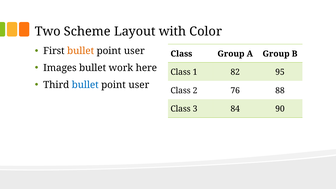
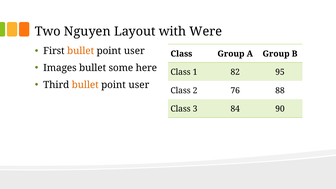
Scheme: Scheme -> Nguyen
Color: Color -> Were
work: work -> some
bullet at (85, 85) colour: blue -> orange
